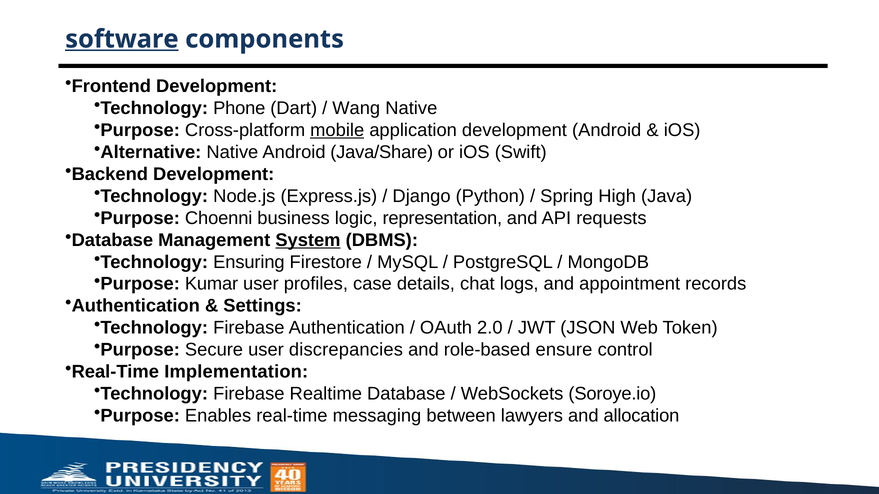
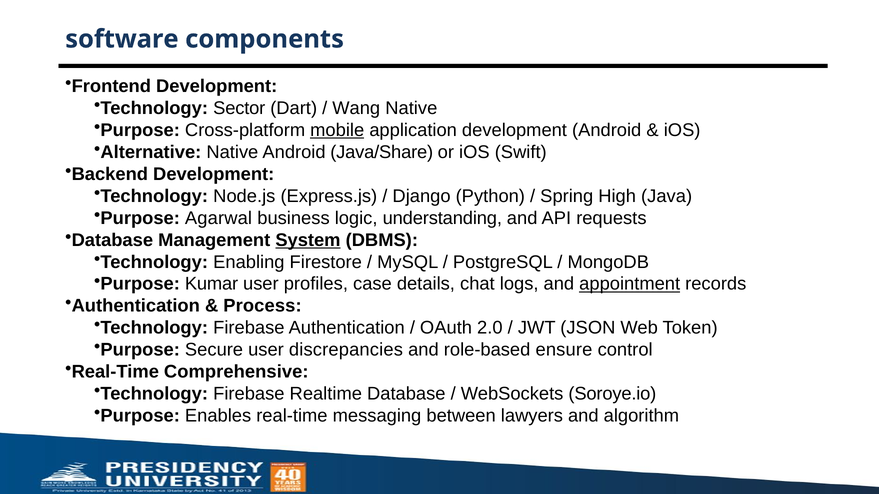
software underline: present -> none
Phone: Phone -> Sector
Choenni: Choenni -> Agarwal
representation: representation -> understanding
Ensuring: Ensuring -> Enabling
appointment underline: none -> present
Settings: Settings -> Process
Implementation: Implementation -> Comprehensive
allocation: allocation -> algorithm
